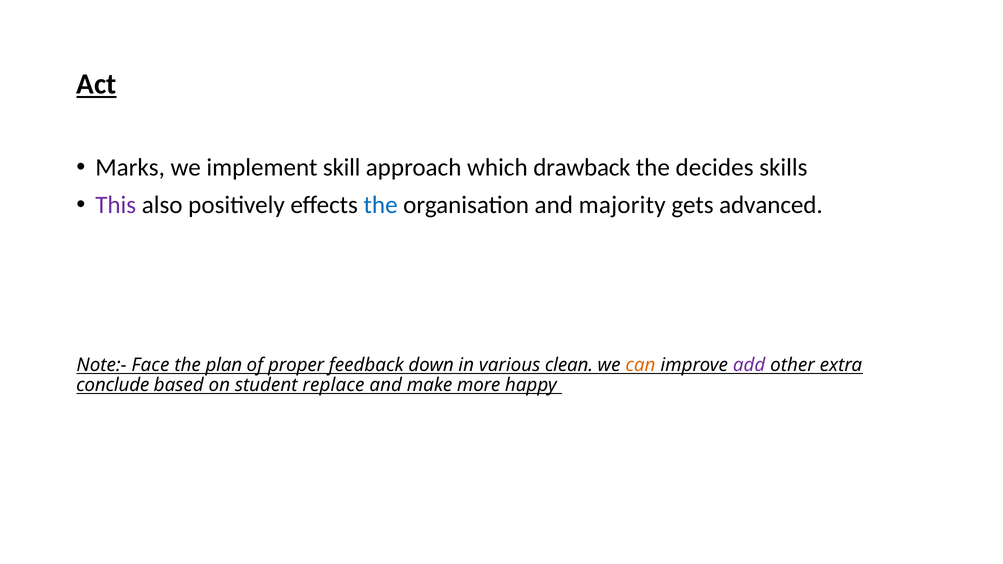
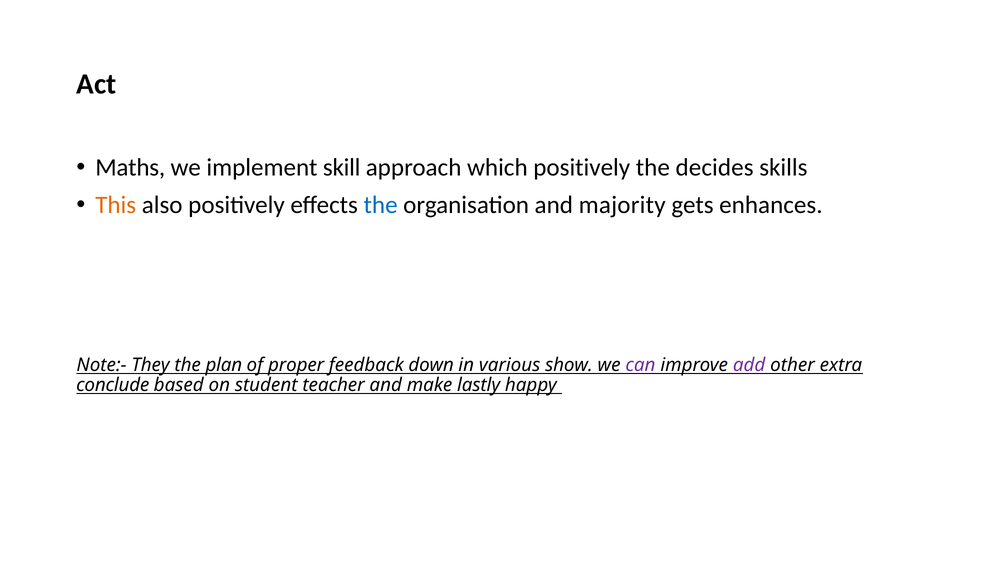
Act underline: present -> none
Marks: Marks -> Maths
which drawback: drawback -> positively
This colour: purple -> orange
advanced: advanced -> enhances
Face: Face -> They
clean: clean -> show
can colour: orange -> purple
replace: replace -> teacher
more: more -> lastly
